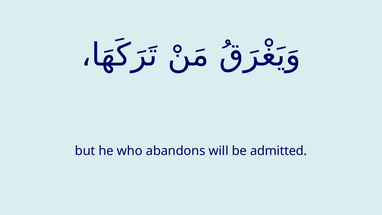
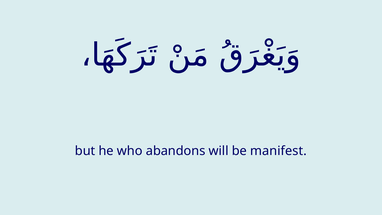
admitted: admitted -> manifest
